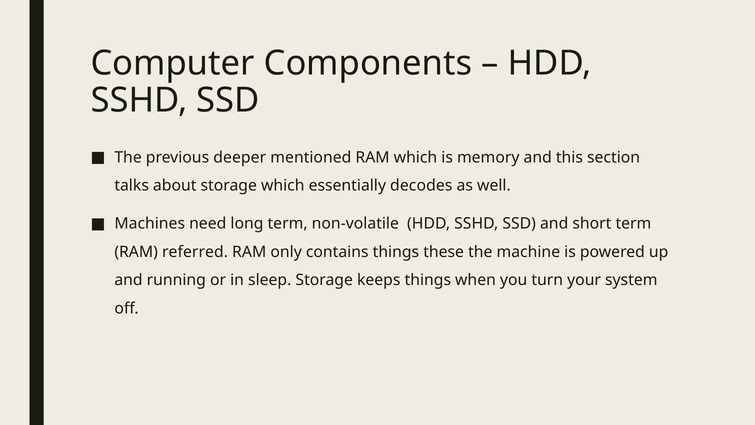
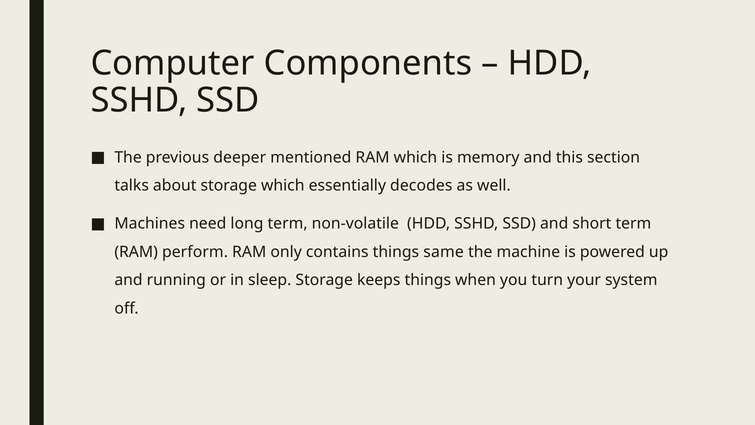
referred: referred -> perform
these: these -> same
